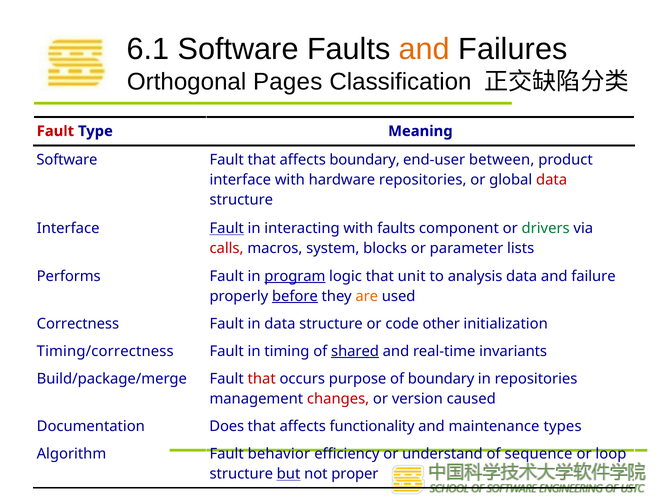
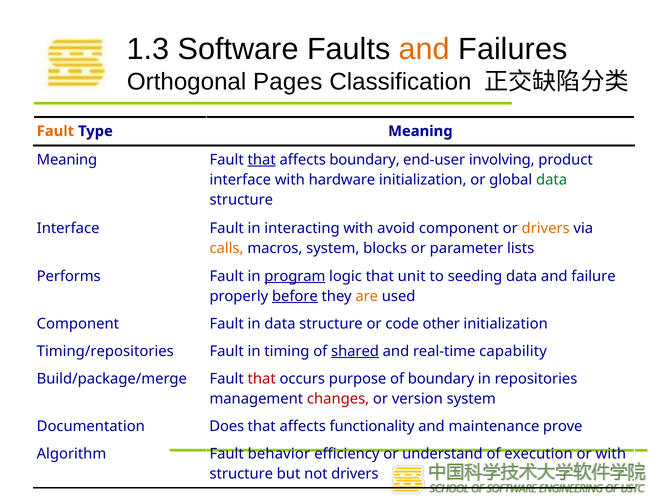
6.1: 6.1 -> 1.3
Fault at (55, 131) colour: red -> orange
Software at (67, 160): Software -> Meaning
that at (262, 160) underline: none -> present
between: between -> involving
hardware repositories: repositories -> initialization
data at (552, 180) colour: red -> green
Fault at (227, 228) underline: present -> none
with faults: faults -> avoid
drivers at (546, 228) colour: green -> orange
calls colour: red -> orange
analysis: analysis -> seeding
Correctness at (78, 324): Correctness -> Component
Timing/correctness: Timing/correctness -> Timing/repositories
invariants: invariants -> capability
version caused: caused -> system
types: types -> prove
sequence: sequence -> execution
or loop: loop -> with
but underline: present -> none
not proper: proper -> drivers
